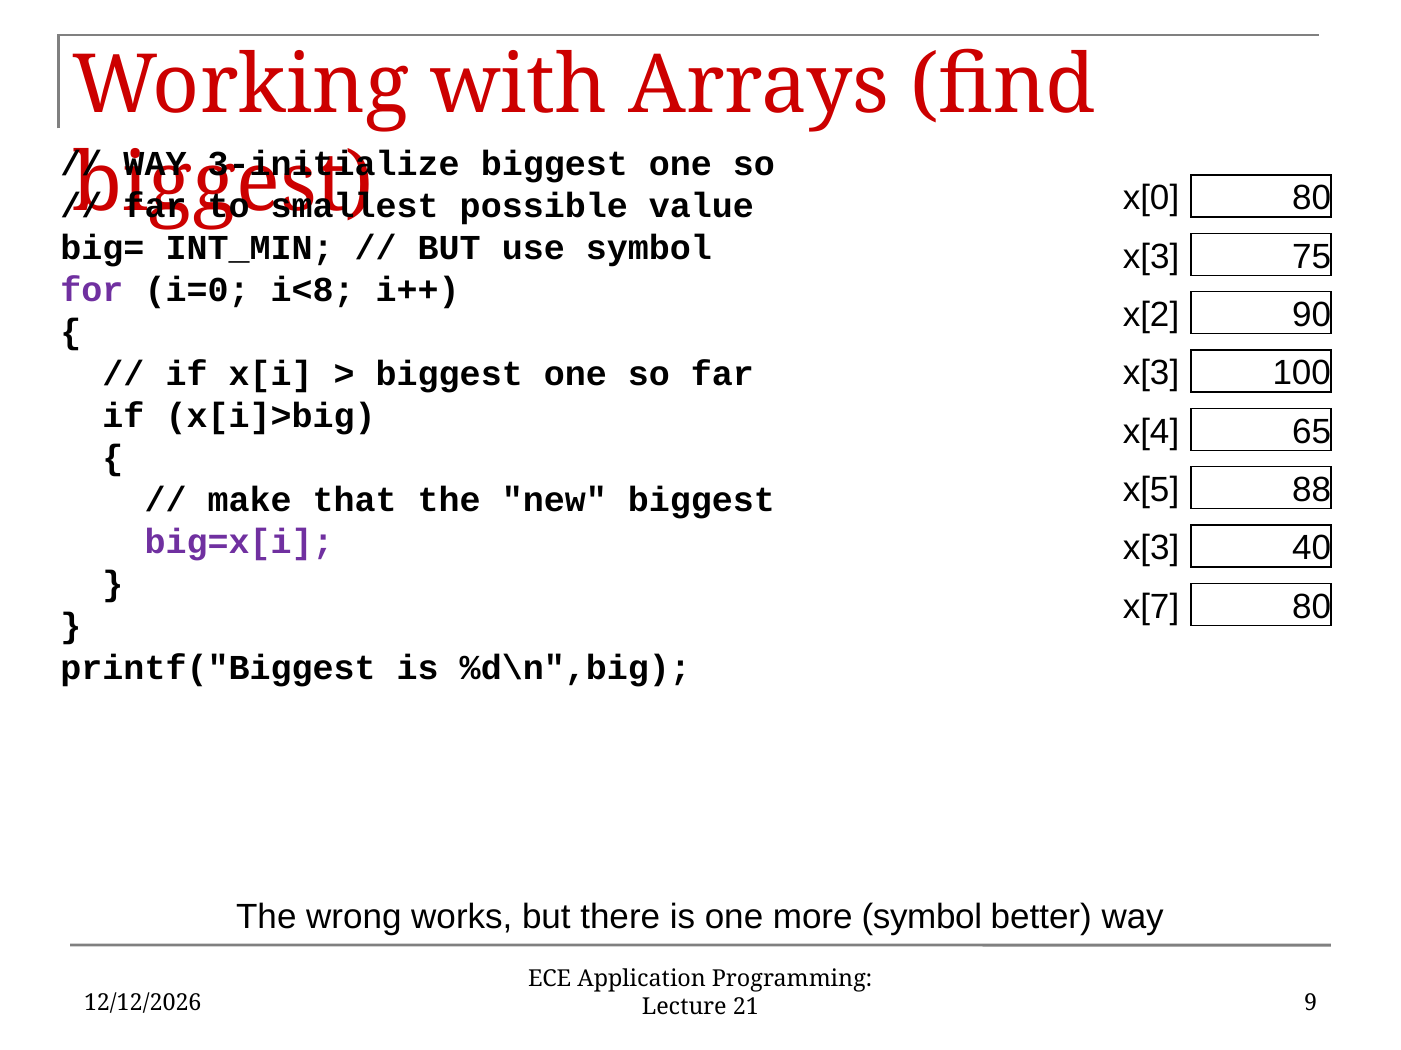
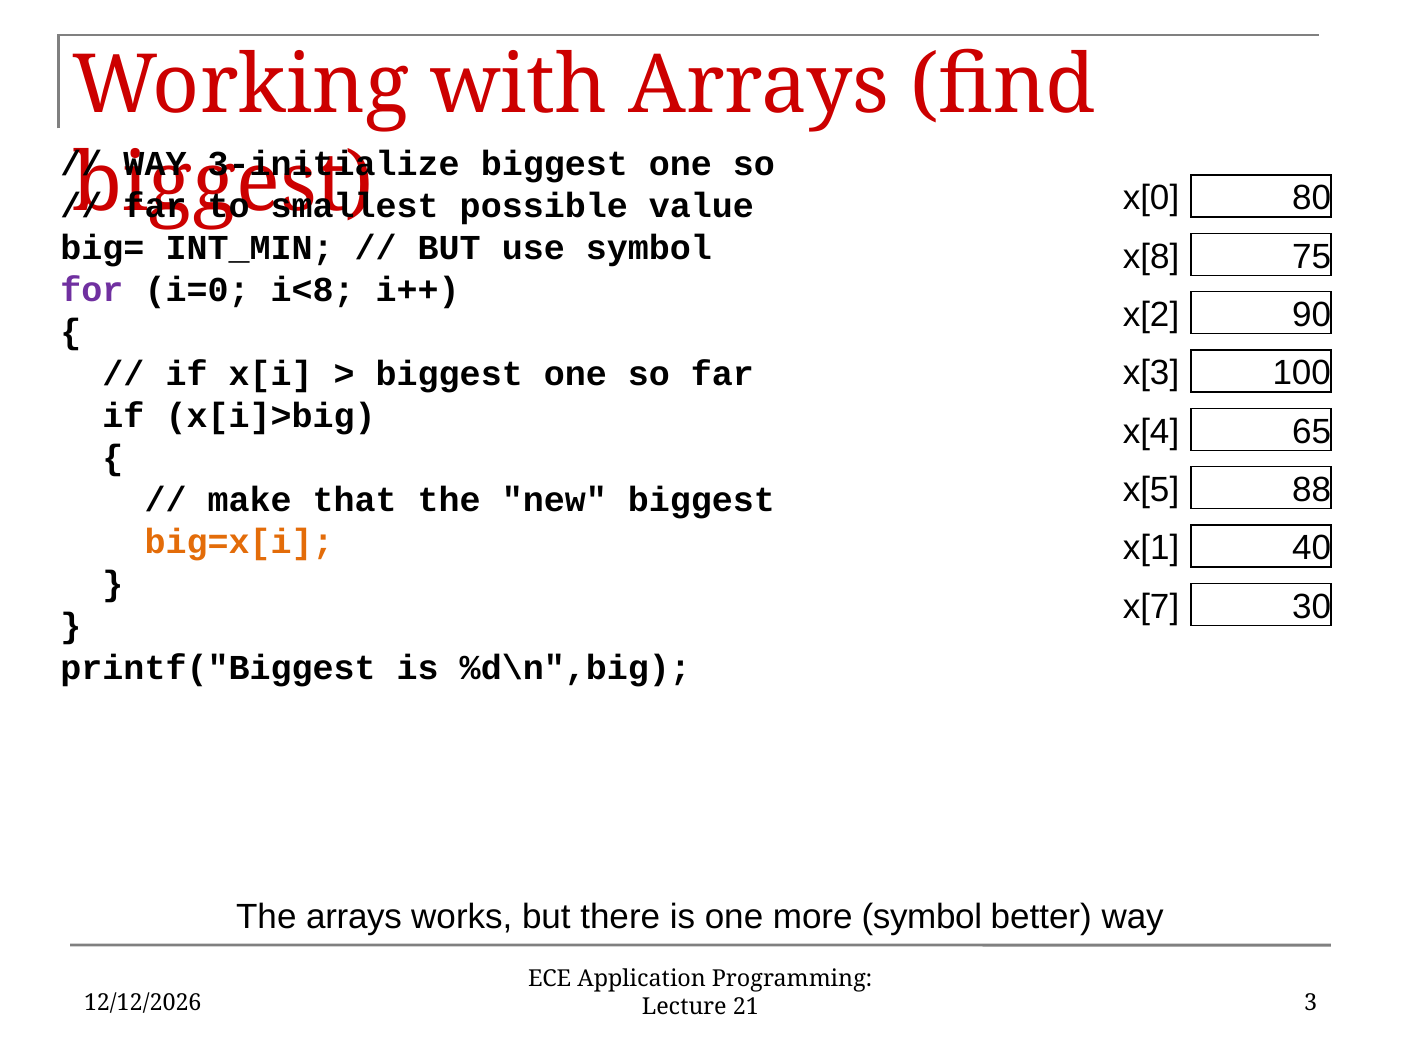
x[3 at (1151, 257): x[3 -> x[8
big=x[i colour: purple -> orange
x[3 at (1151, 549): x[3 -> x[1
x[7 80: 80 -> 30
The wrong: wrong -> arrays
9: 9 -> 3
